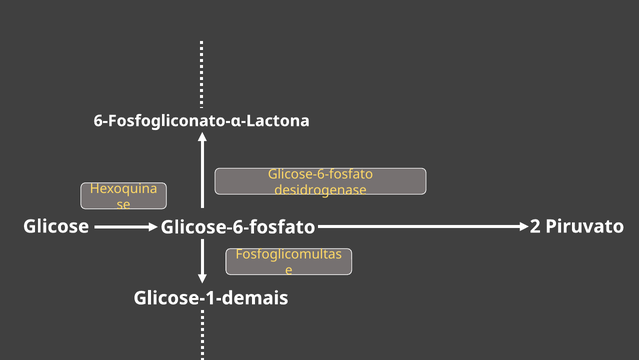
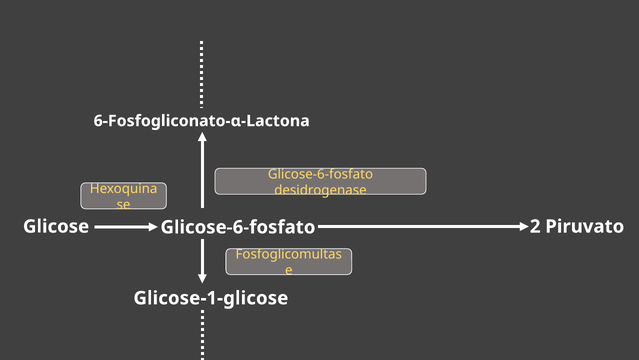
Glicose-1-demais: Glicose-1-demais -> Glicose-1-glicose
